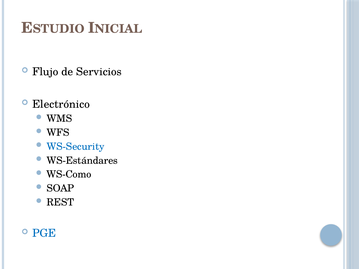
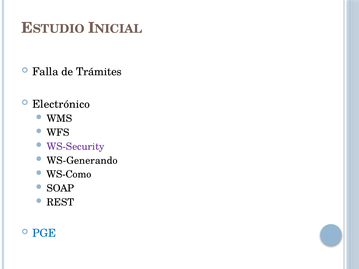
Flujo: Flujo -> Falla
Servicios: Servicios -> Trámites
WS-Security colour: blue -> purple
WS-Estándares: WS-Estándares -> WS-Generando
